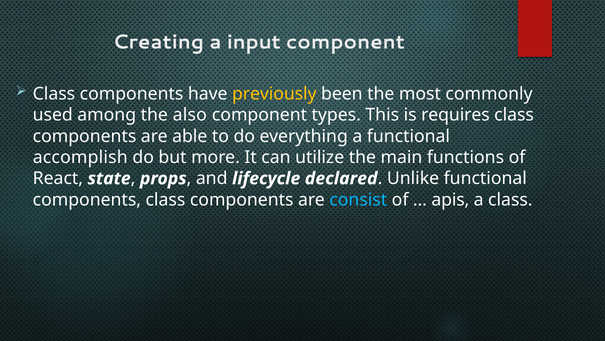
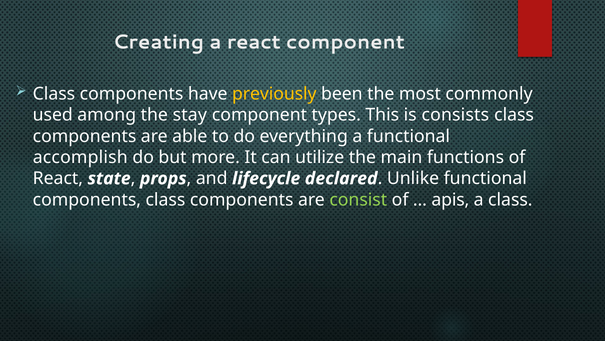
a input: input -> react
also: also -> stay
requires: requires -> consists
consist colour: light blue -> light green
